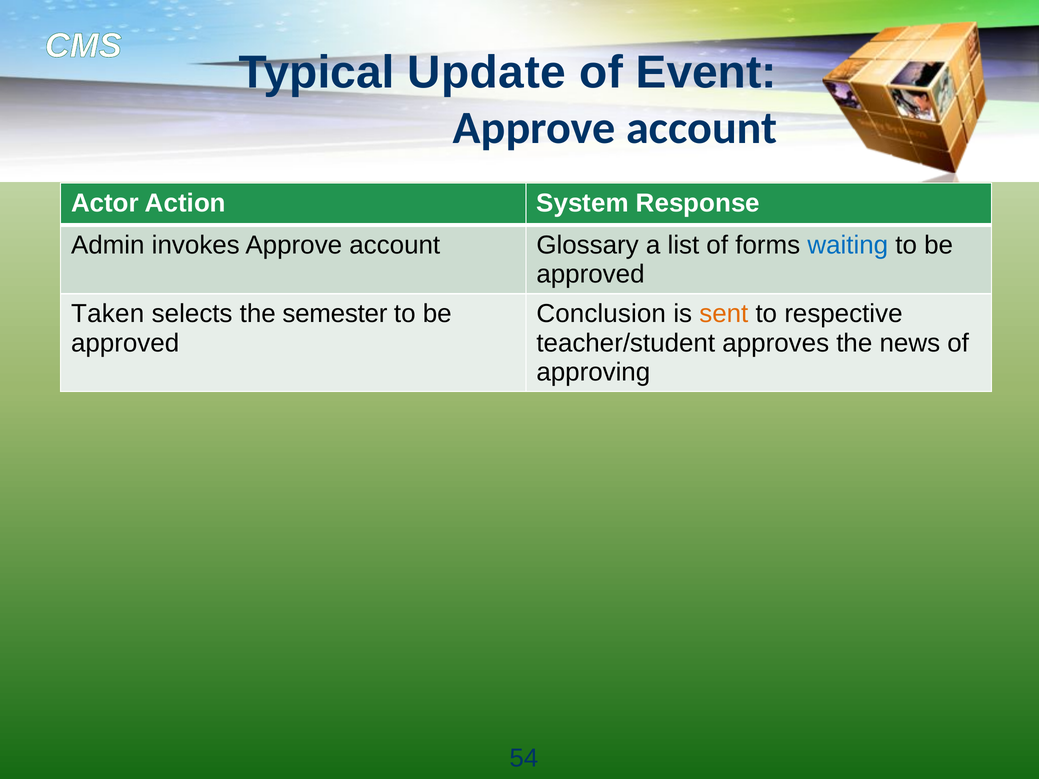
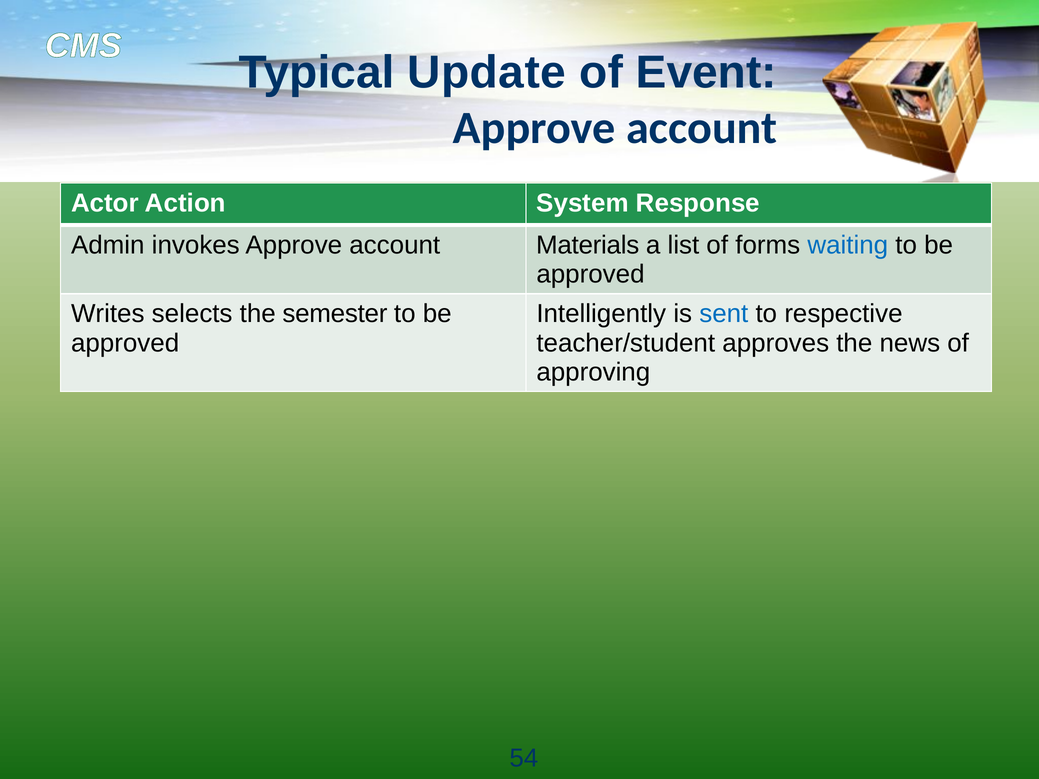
Glossary: Glossary -> Materials
Taken: Taken -> Writes
Conclusion: Conclusion -> Intelligently
sent colour: orange -> blue
